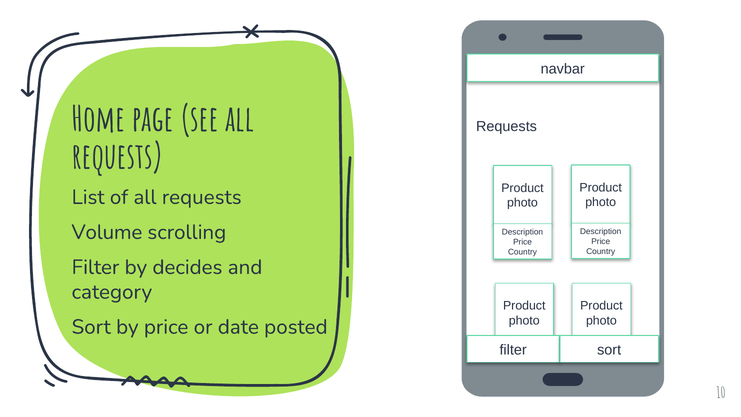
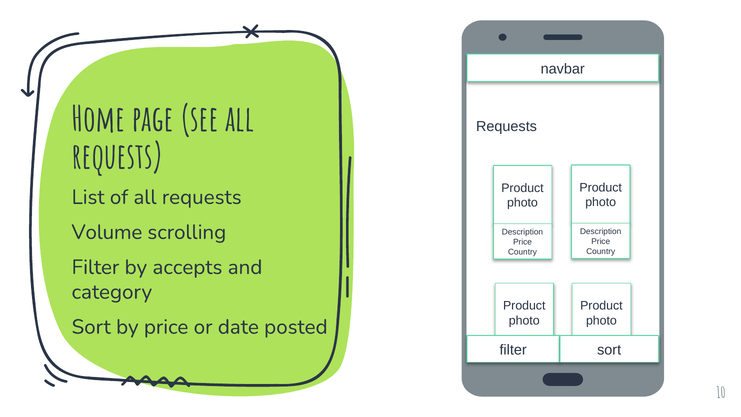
decides: decides -> accepts
